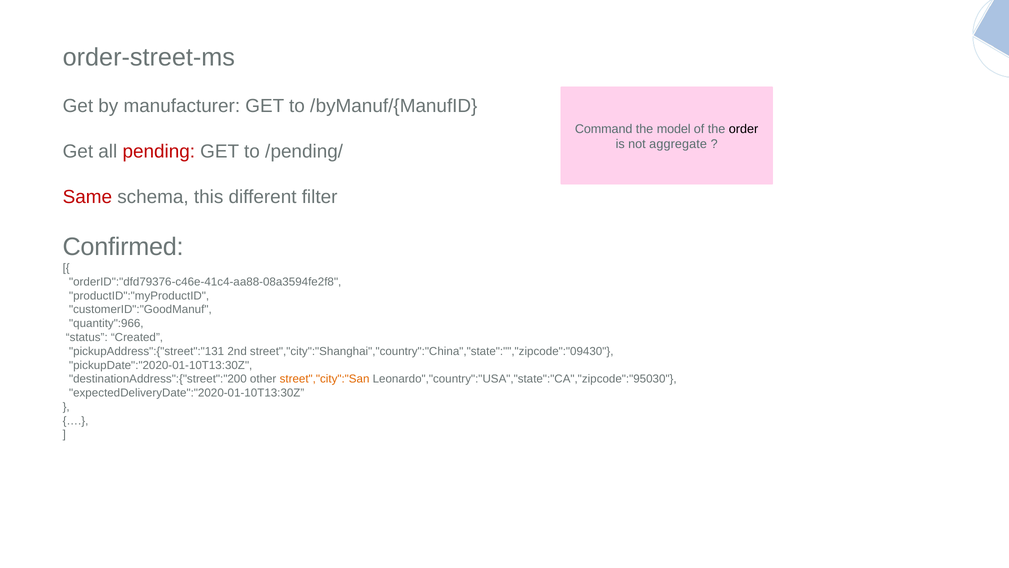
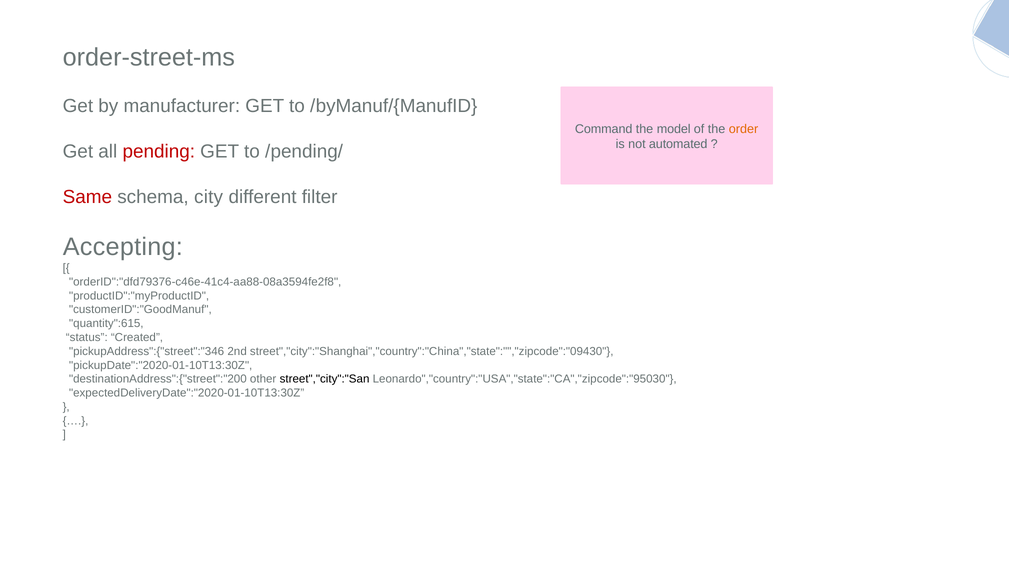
order colour: black -> orange
aggregate: aggregate -> automated
this: this -> city
Confirmed: Confirmed -> Accepting
quantity":966: quantity":966 -> quantity":615
pickupAddress":{"street":"131: pickupAddress":{"street":"131 -> pickupAddress":{"street":"346
street","city":"San colour: orange -> black
